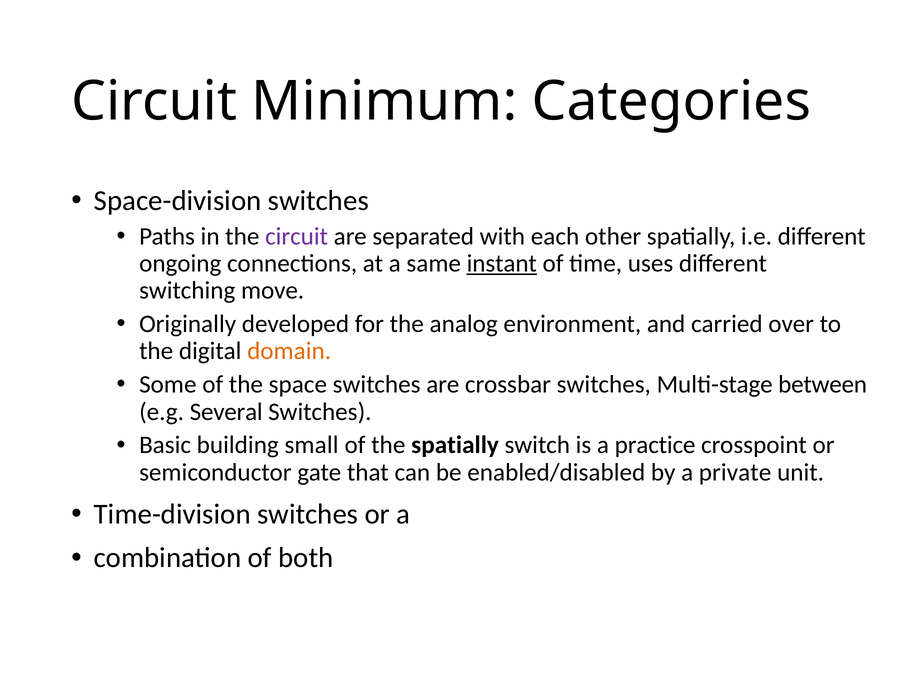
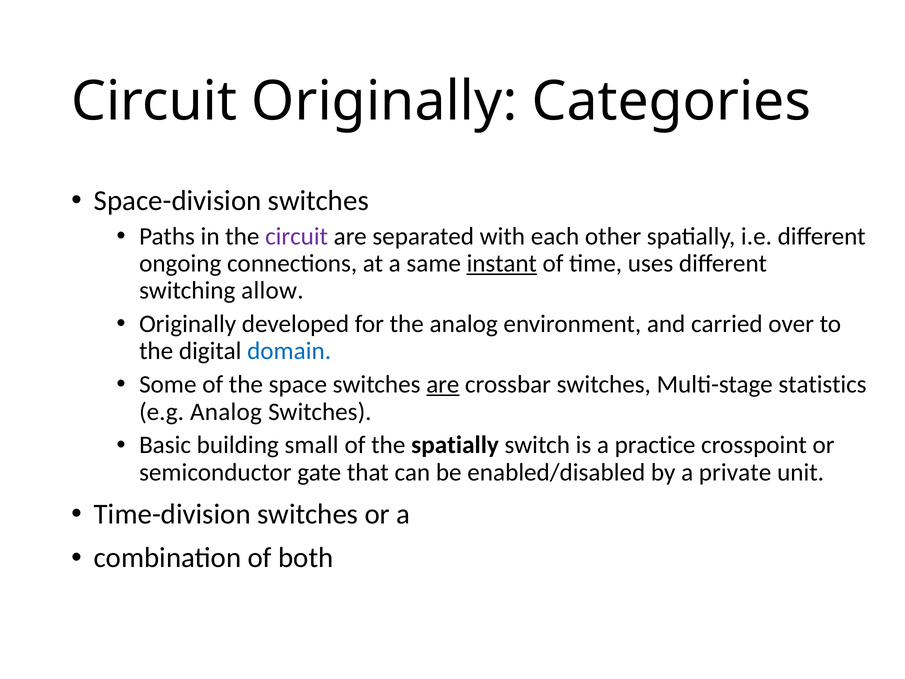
Circuit Minimum: Minimum -> Originally
move: move -> allow
domain colour: orange -> blue
are at (443, 384) underline: none -> present
between: between -> statistics
e.g Several: Several -> Analog
